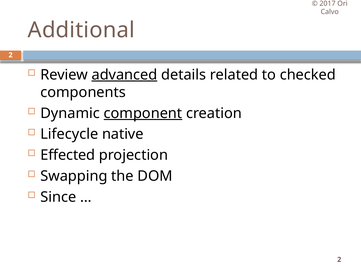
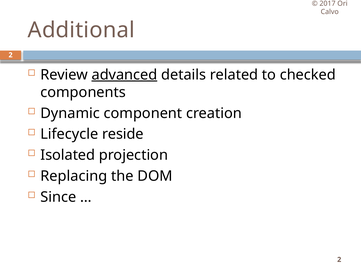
component underline: present -> none
native: native -> reside
Effected: Effected -> Isolated
Swapping: Swapping -> Replacing
